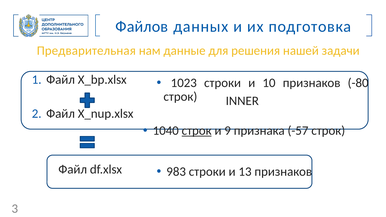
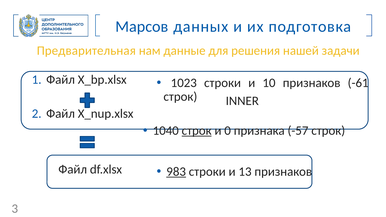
Файлов: Файлов -> Марсов
-80: -80 -> -61
9: 9 -> 0
983 underline: none -> present
